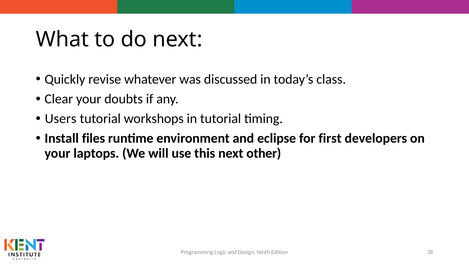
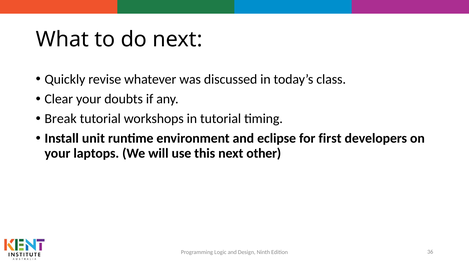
Users: Users -> Break
files: files -> unit
